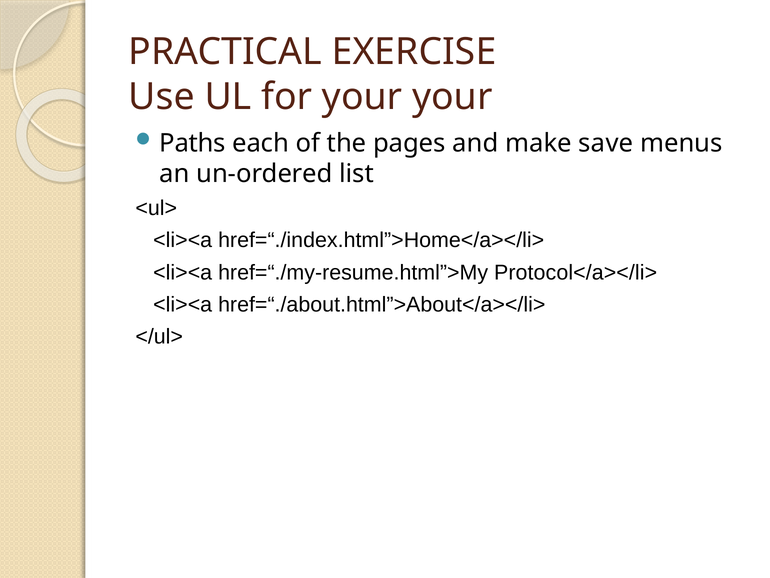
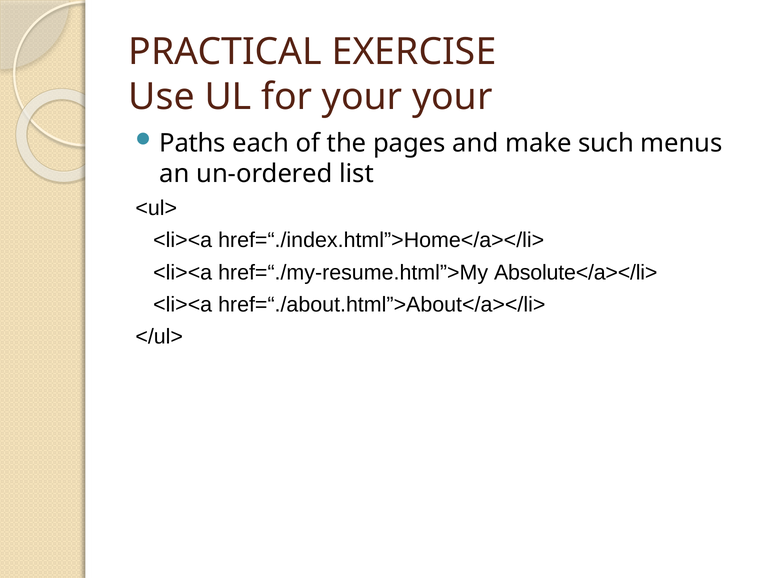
save: save -> such
Protocol</a></li>: Protocol</a></li> -> Absolute</a></li>
